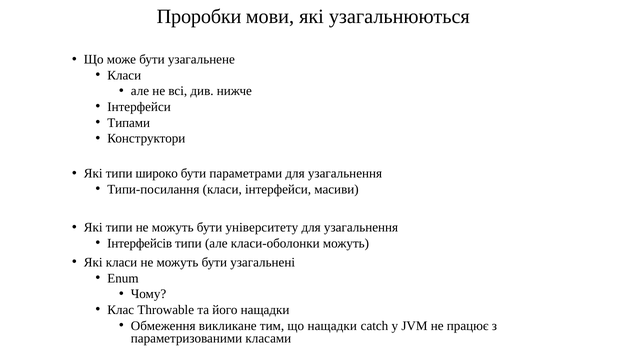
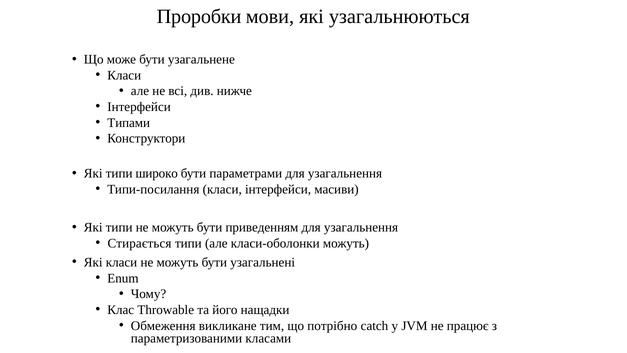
університету: університету -> приведенням
Інтерфейсів: Інтерфейсів -> Стирається
що нащадки: нащадки -> потрібно
